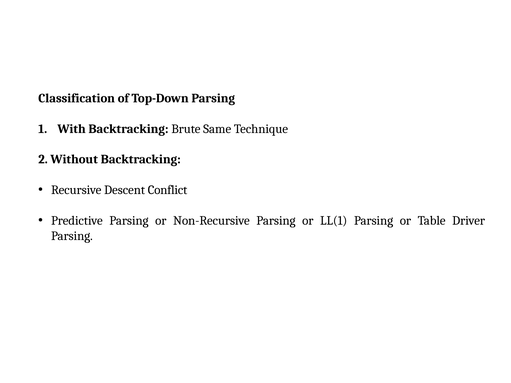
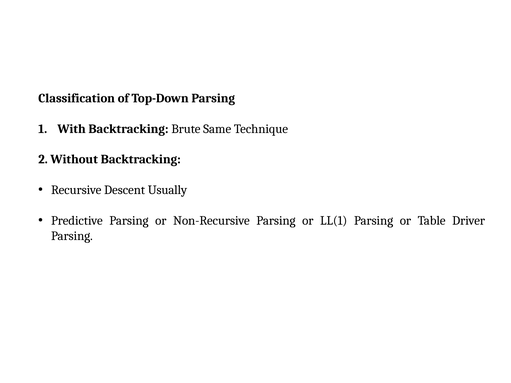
Conflict: Conflict -> Usually
